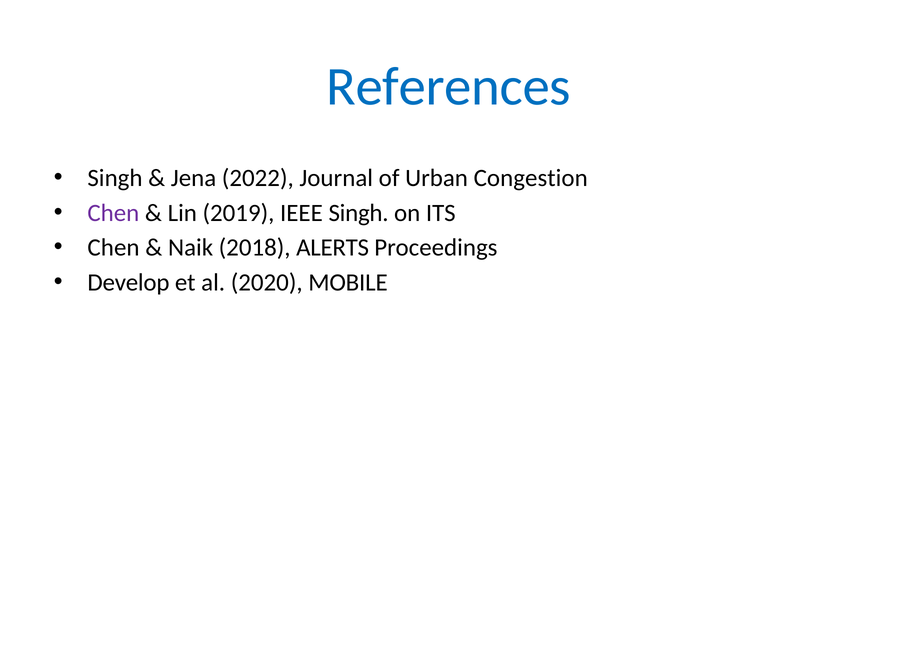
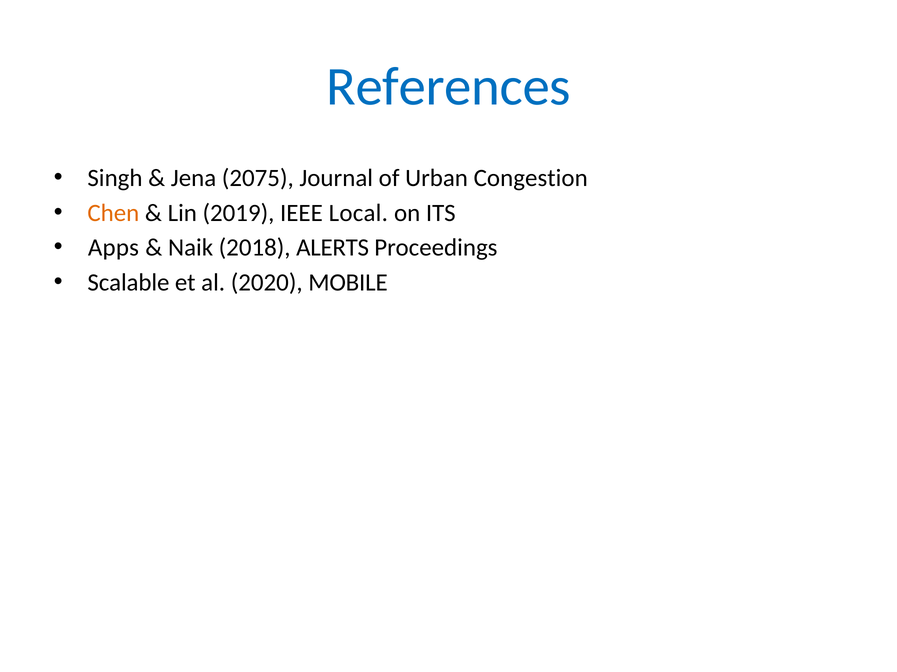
2022: 2022 -> 2075
Chen at (113, 213) colour: purple -> orange
IEEE Singh: Singh -> Local
Chen at (114, 248): Chen -> Apps
Develop: Develop -> Scalable
